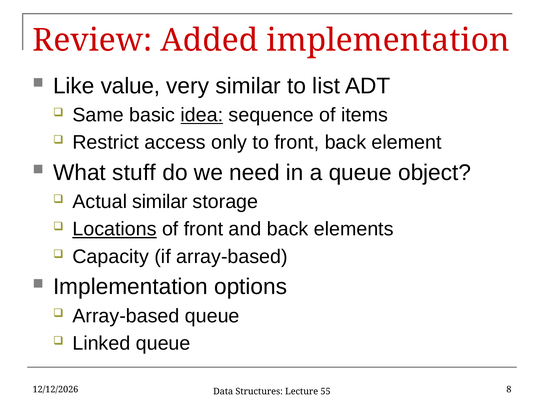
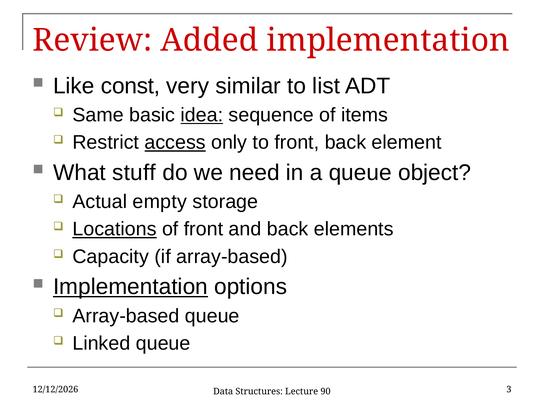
value: value -> const
access underline: none -> present
Actual similar: similar -> empty
Implementation at (130, 287) underline: none -> present
8: 8 -> 3
55: 55 -> 90
